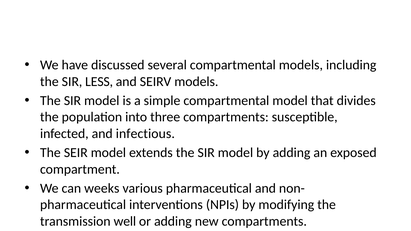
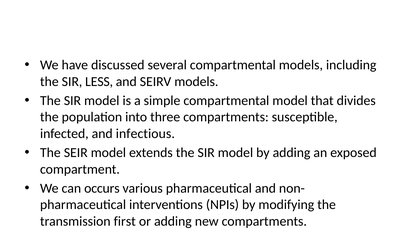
weeks: weeks -> occurs
well: well -> first
